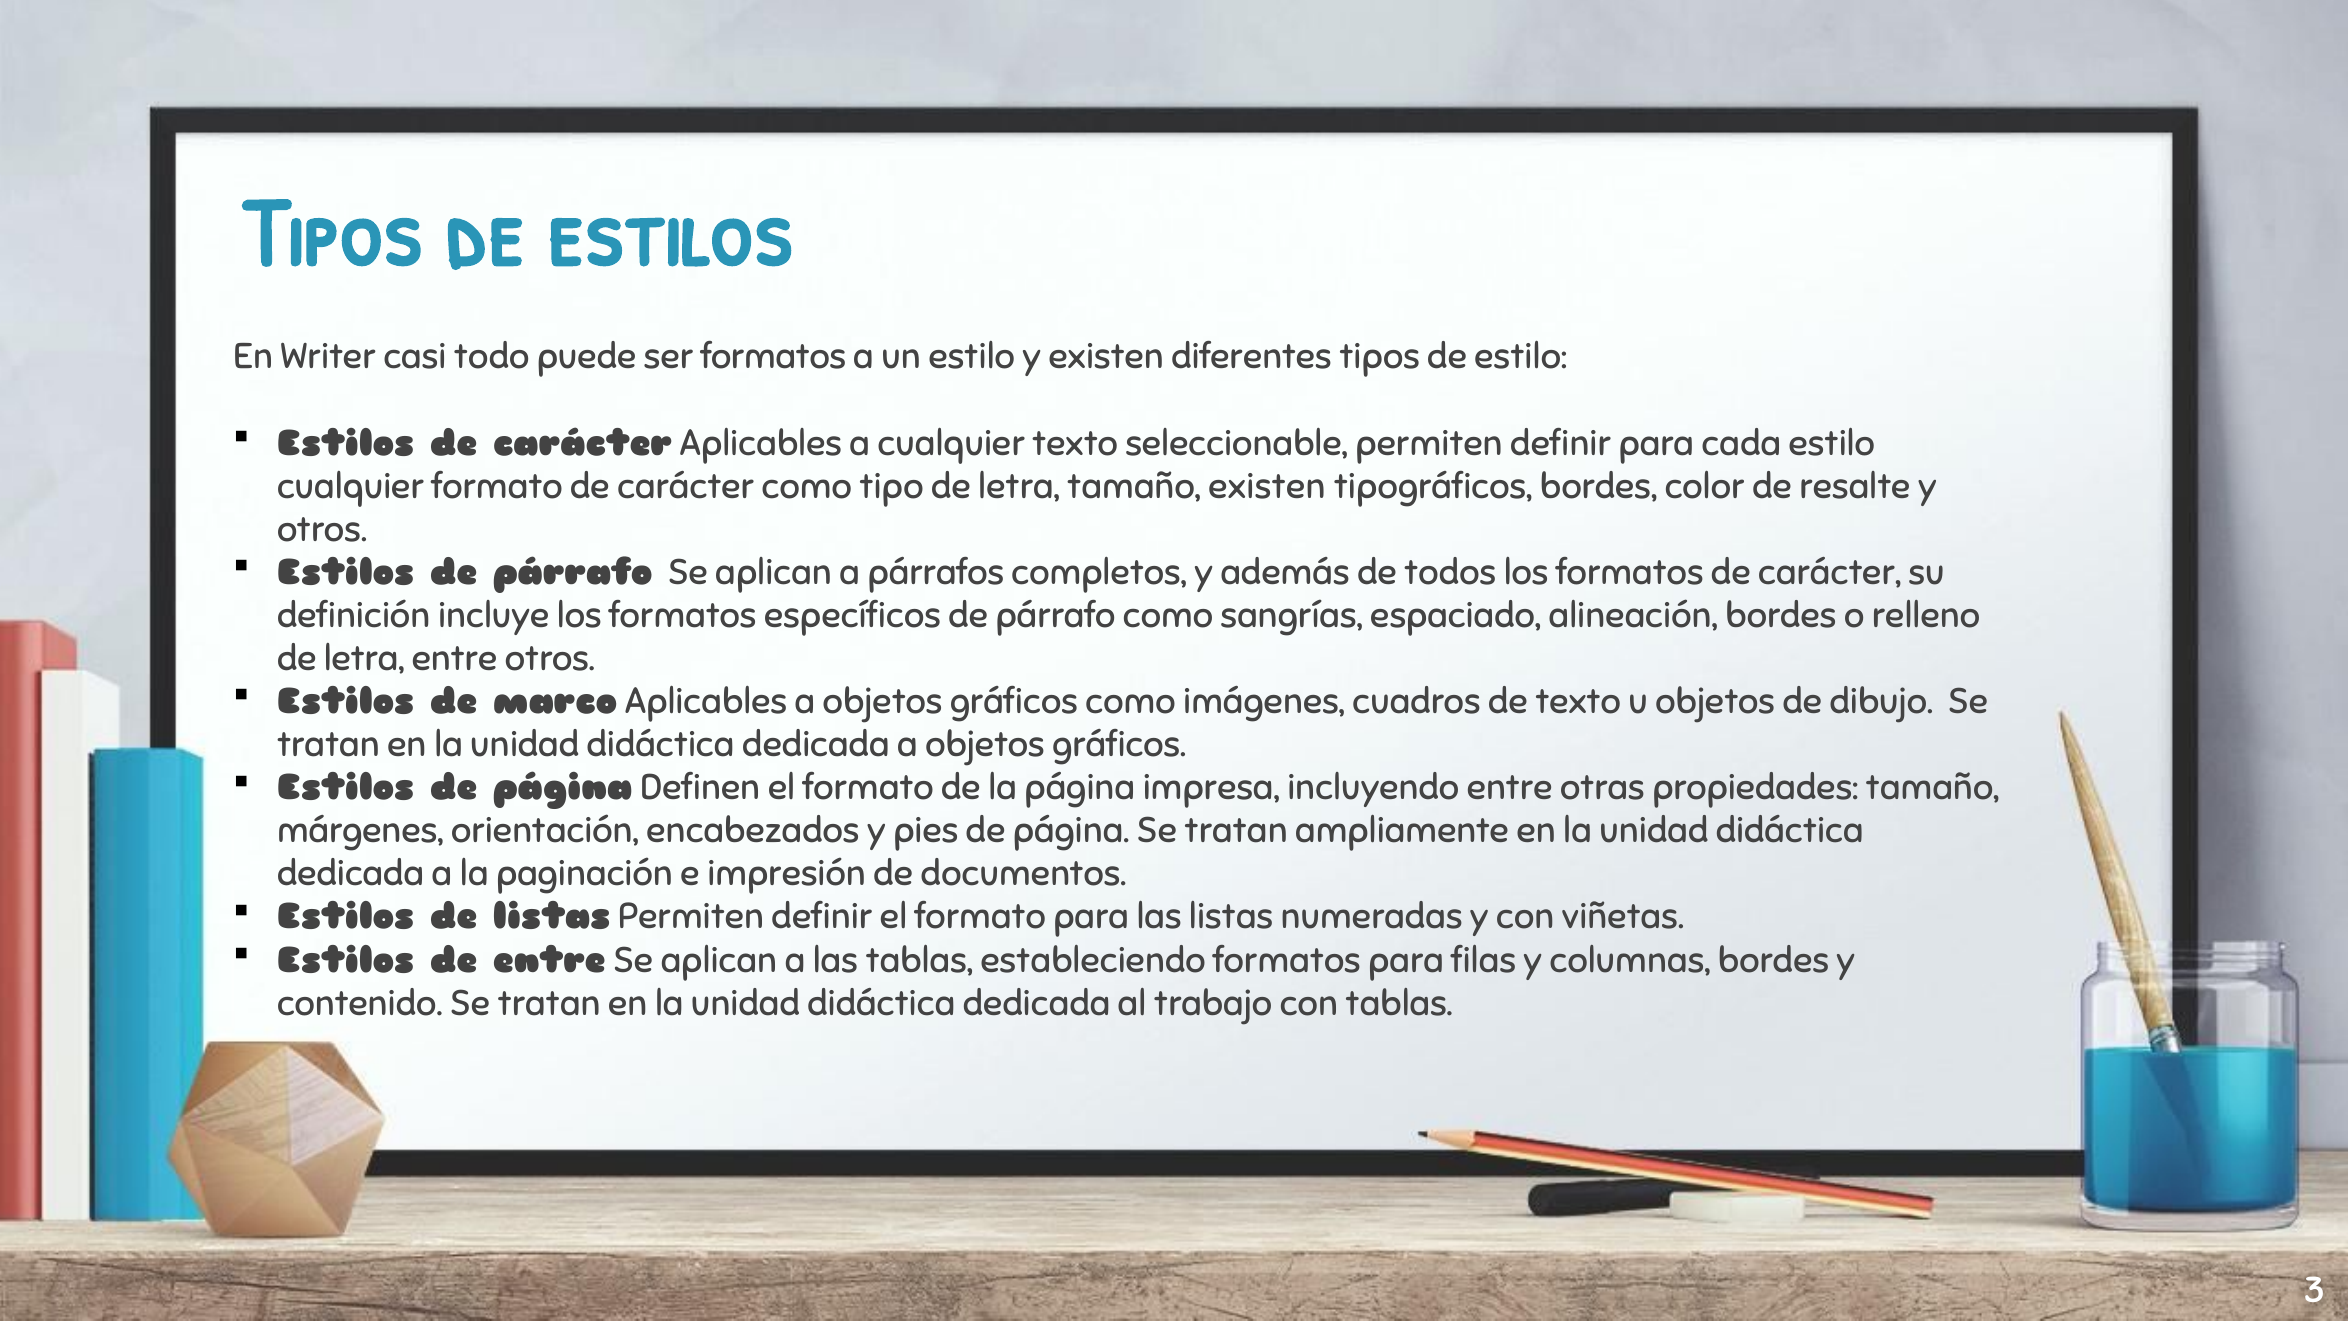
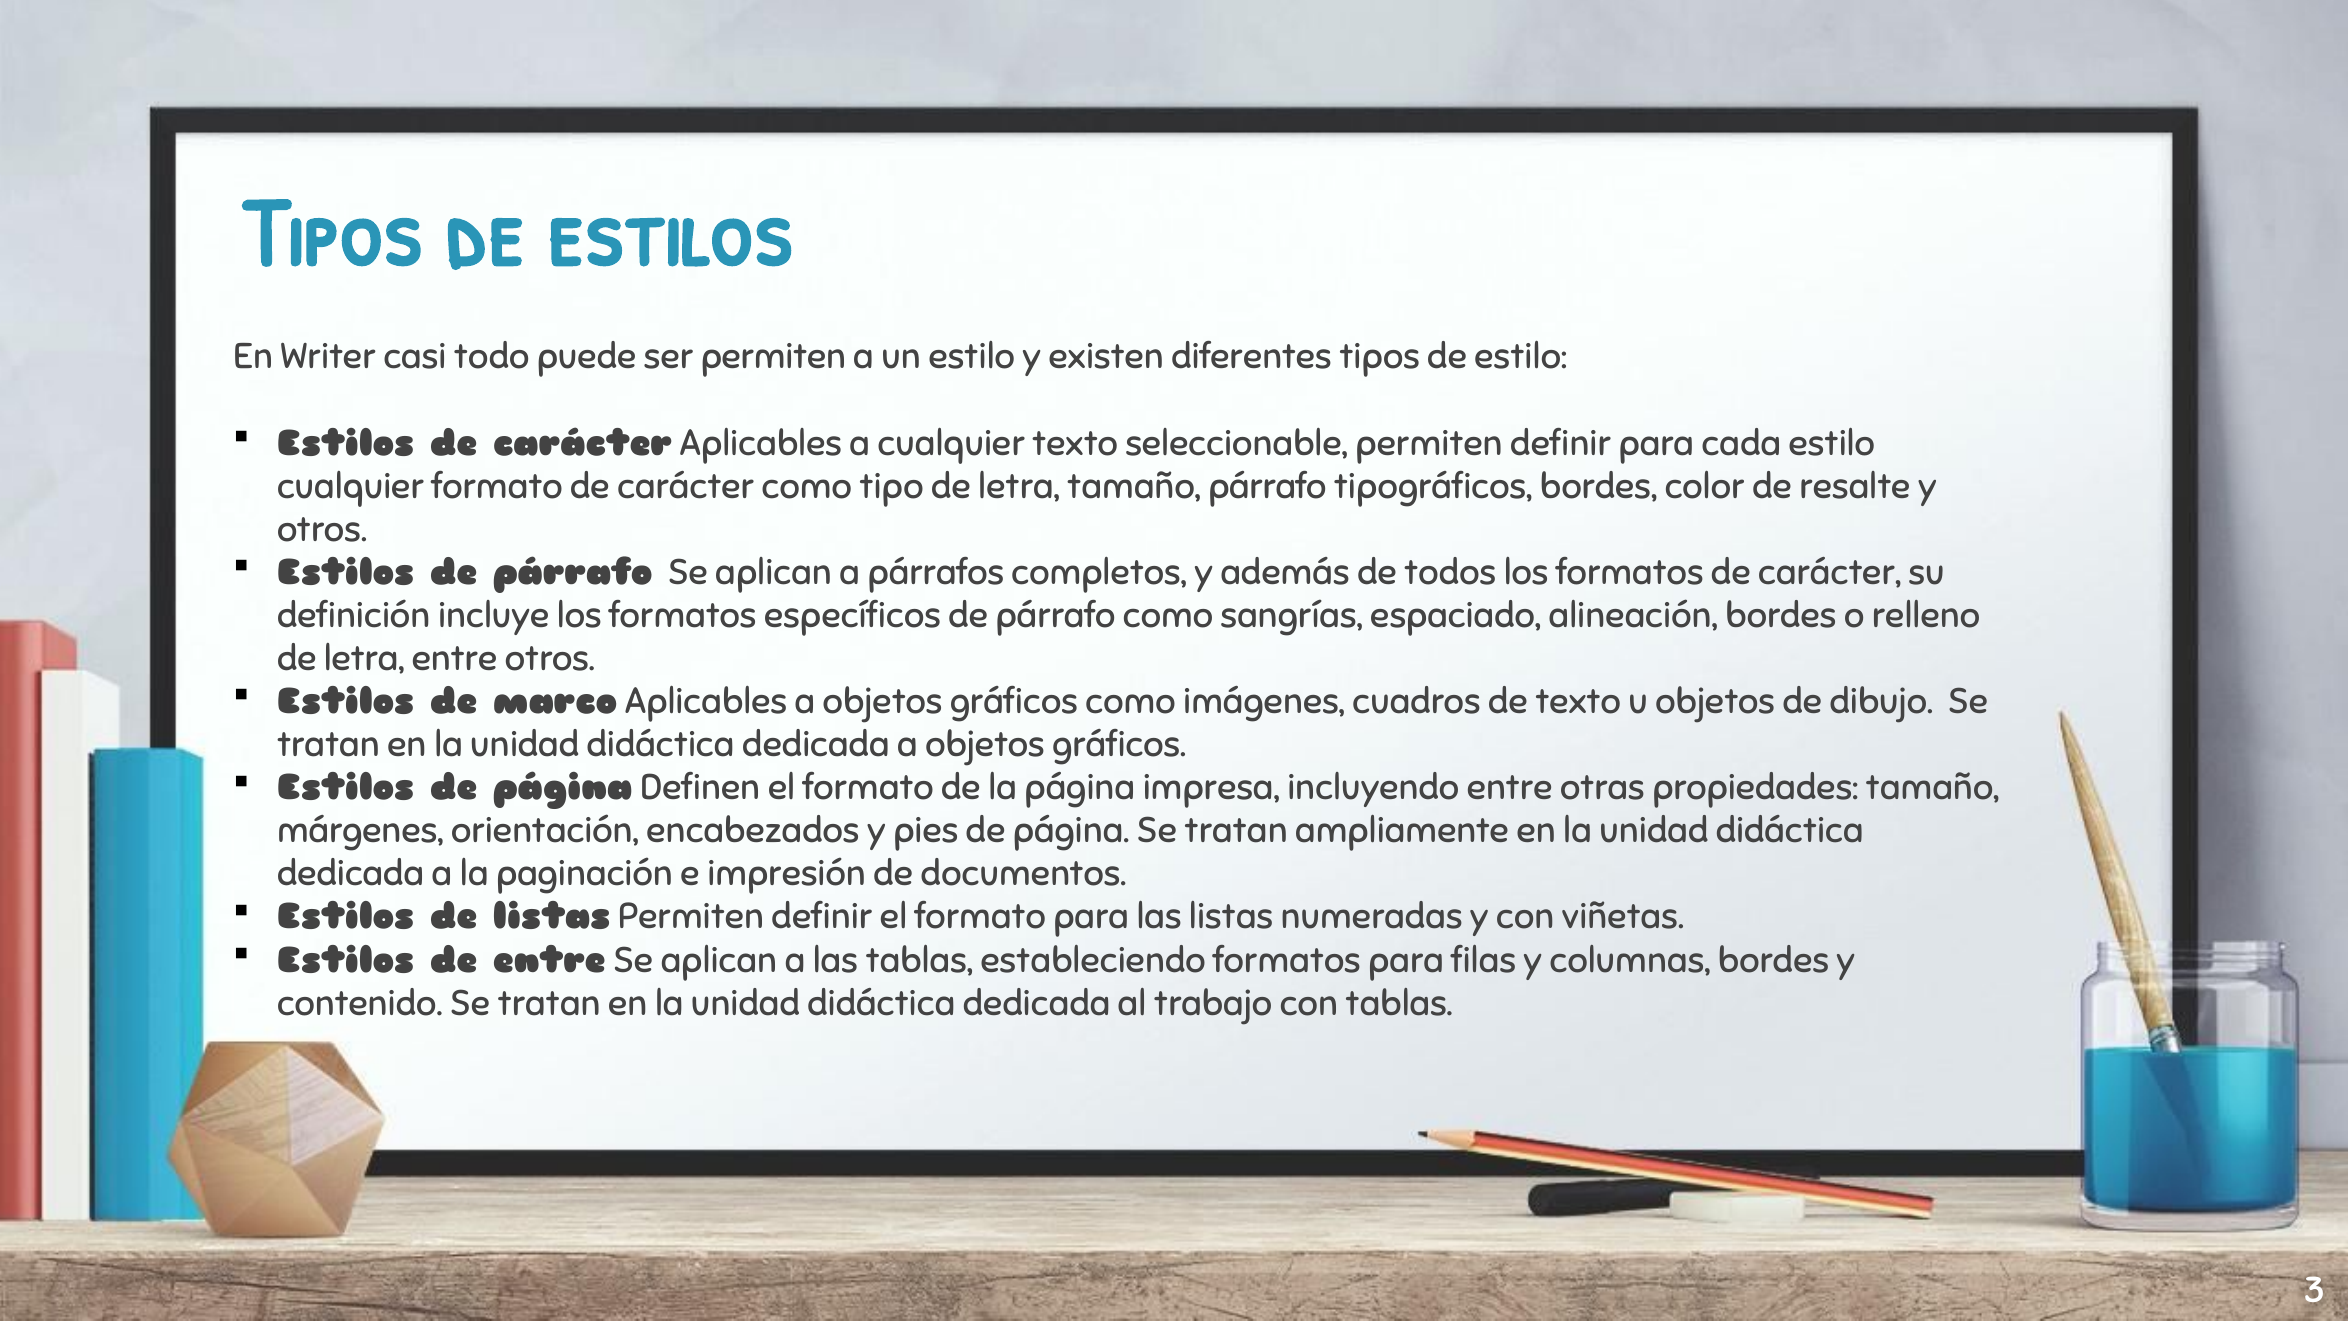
ser formatos: formatos -> permiten
tamaño existen: existen -> párrafo
